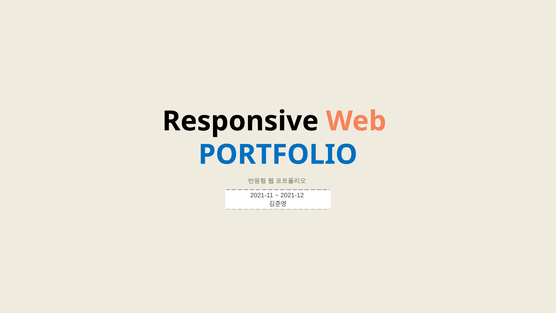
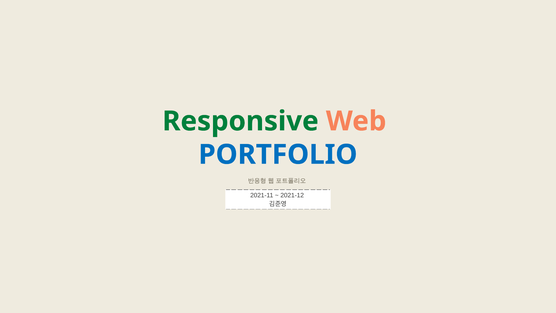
Responsive colour: black -> green
